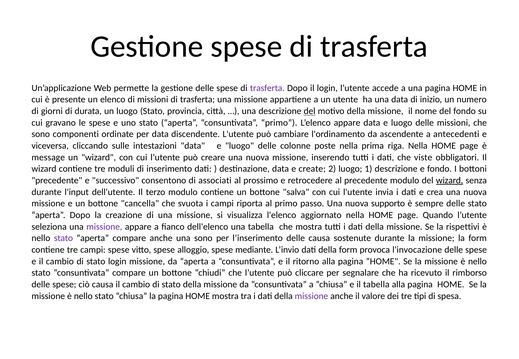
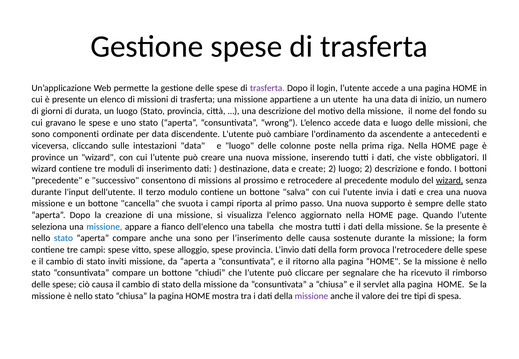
del at (310, 111) underline: present -> none
consuntivata primo: primo -> wrong
L’elenco appare: appare -> accede
message: message -> province
luogo 1: 1 -> 2
associati: associati -> missions
missione at (104, 227) colour: purple -> blue
la rispettivi: rispettivi -> presente
stato at (63, 238) colour: purple -> blue
spese mediante: mediante -> provincia
l'invocazione: l'invocazione -> l'retrocedere
stato login: login -> inviti
il tabella: tabella -> servlet
